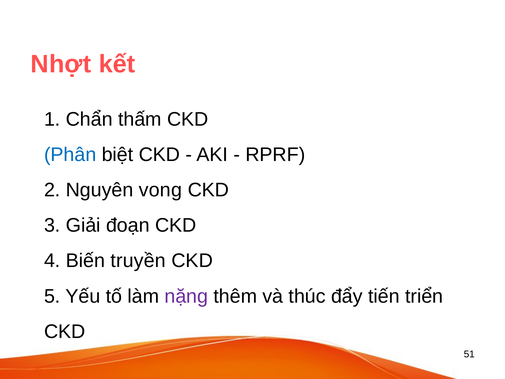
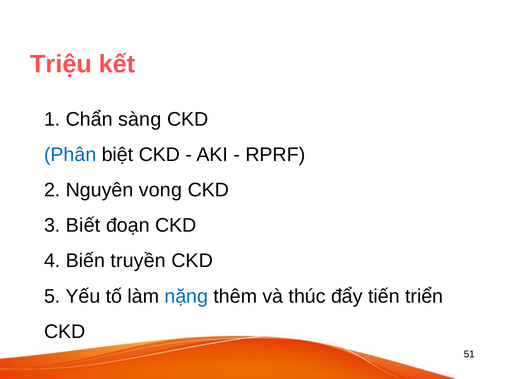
Nhợt: Nhợt -> Triệu
thấm: thấm -> sàng
Giải: Giải -> Biết
nặng colour: purple -> blue
